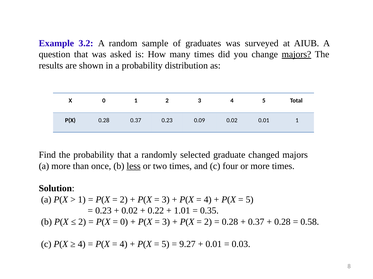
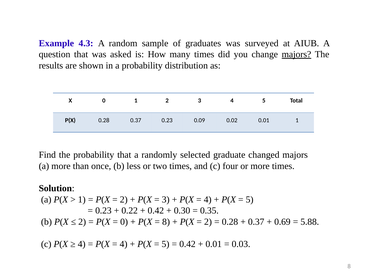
3.2: 3.2 -> 4.3
less underline: present -> none
0.02 at (130, 211): 0.02 -> 0.22
0.22 at (156, 211): 0.22 -> 0.42
1.01: 1.01 -> 0.30
3 at (166, 222): 3 -> 8
0.28 at (282, 222): 0.28 -> 0.69
0.58: 0.58 -> 5.88
9.27 at (187, 245): 9.27 -> 0.42
